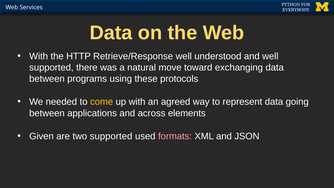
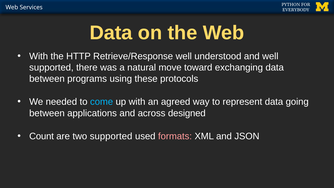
come colour: yellow -> light blue
elements: elements -> designed
Given: Given -> Count
